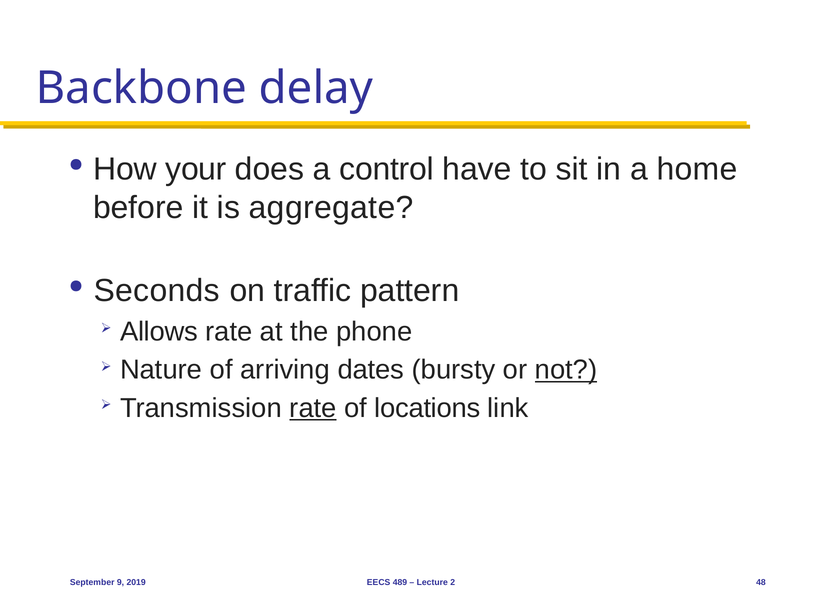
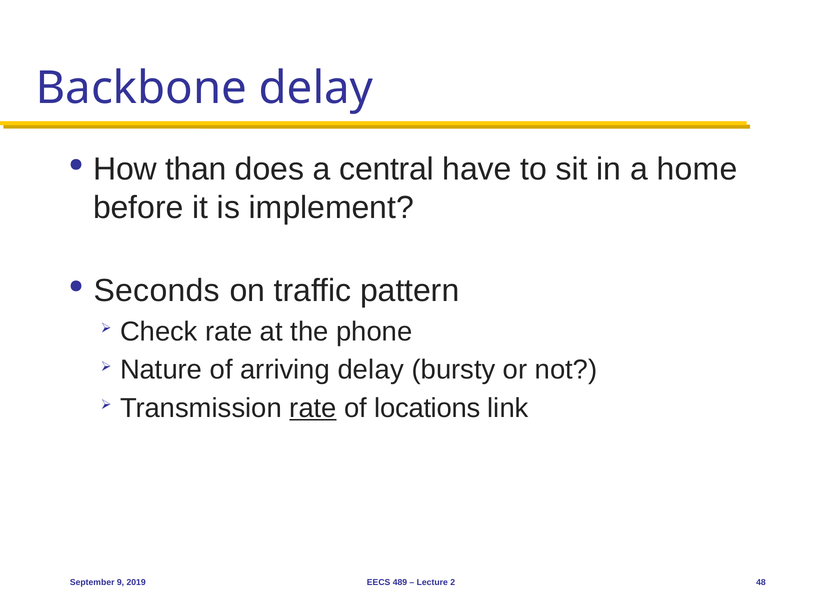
your: your -> than
control: control -> central
aggregate: aggregate -> implement
Allows: Allows -> Check
arriving dates: dates -> delay
not underline: present -> none
